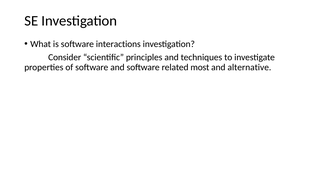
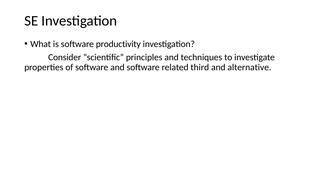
interactions: interactions -> productivity
most: most -> third
